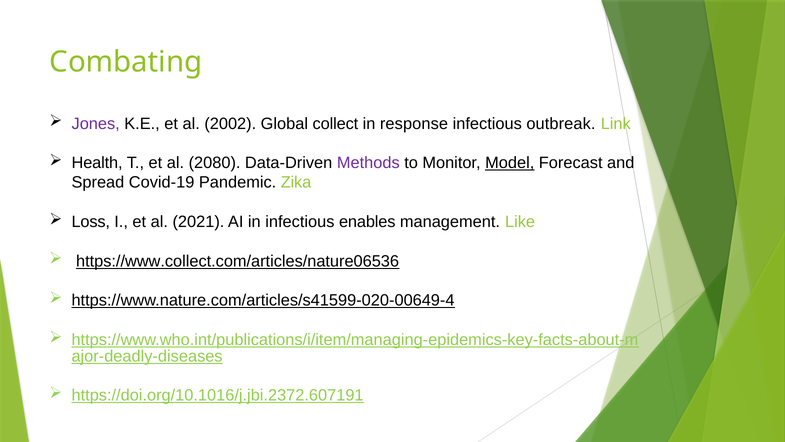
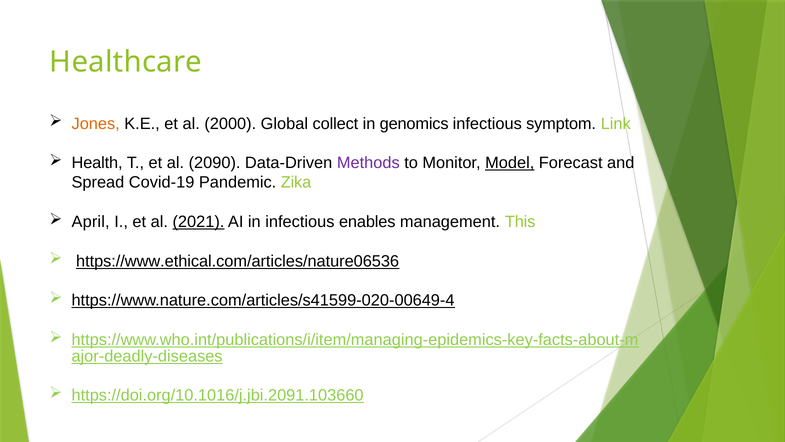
Combating: Combating -> Healthcare
Jones colour: purple -> orange
2002: 2002 -> 2000
response: response -> genomics
outbreak: outbreak -> symptom
2080: 2080 -> 2090
Loss: Loss -> April
2021 underline: none -> present
Like: Like -> This
https://www.collect.com/articles/nature06536: https://www.collect.com/articles/nature06536 -> https://www.ethical.com/articles/nature06536
https://doi.org/10.1016/j.jbi.2372.607191: https://doi.org/10.1016/j.jbi.2372.607191 -> https://doi.org/10.1016/j.jbi.2091.103660
